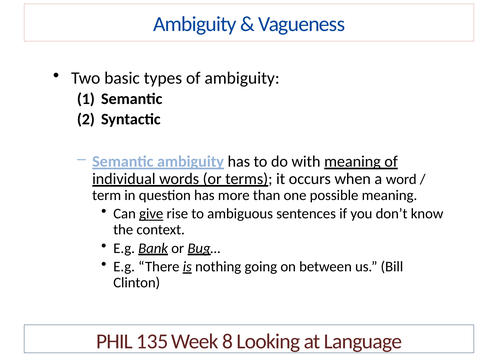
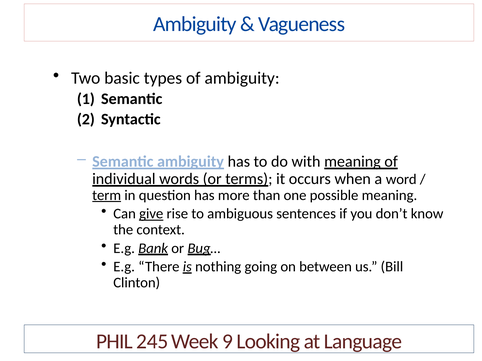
term underline: none -> present
135: 135 -> 245
8: 8 -> 9
